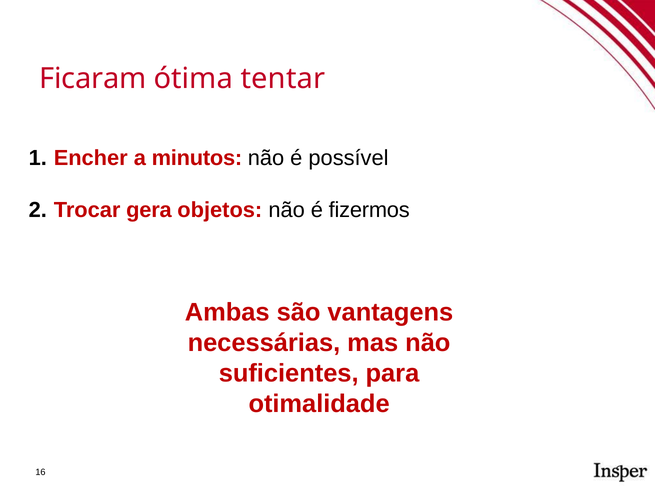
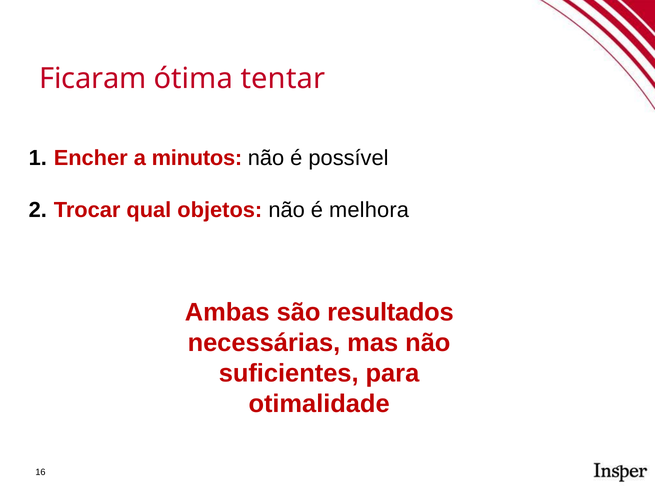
gera: gera -> qual
fizermos: fizermos -> melhora
vantagens: vantagens -> resultados
